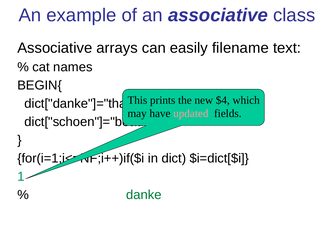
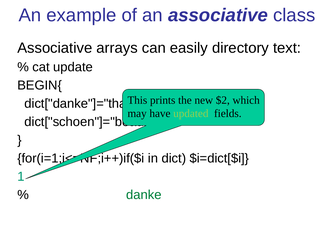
filename: filename -> directory
names: names -> update
$4: $4 -> $2
updated colour: pink -> light green
